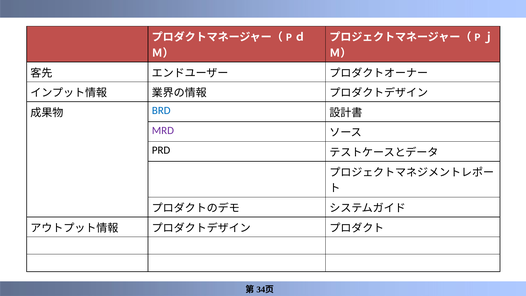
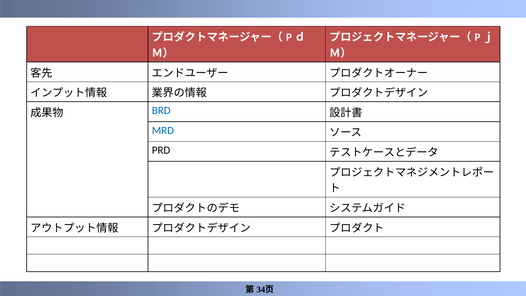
MRD colour: purple -> blue
